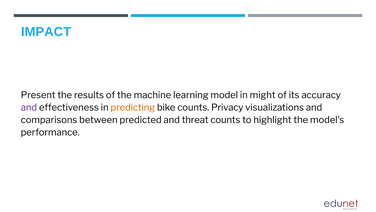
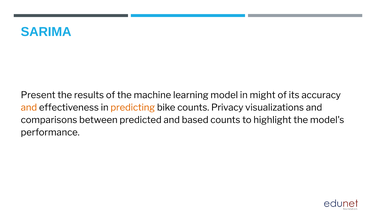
IMPACT: IMPACT -> SARIMA
and at (29, 107) colour: purple -> orange
threat: threat -> based
